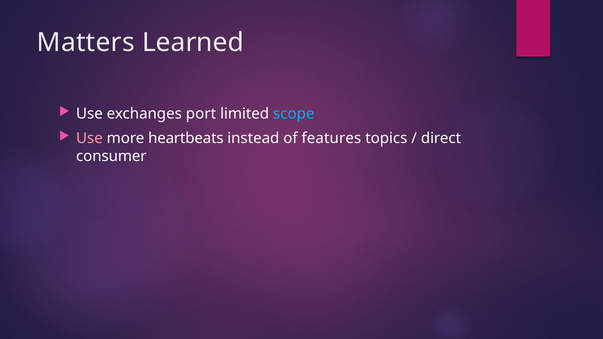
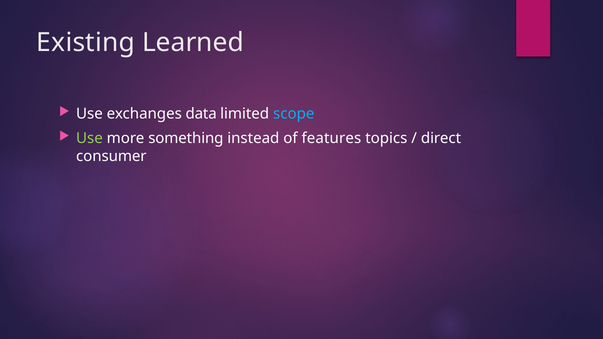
Matters: Matters -> Existing
port: port -> data
Use at (89, 138) colour: pink -> light green
heartbeats: heartbeats -> something
